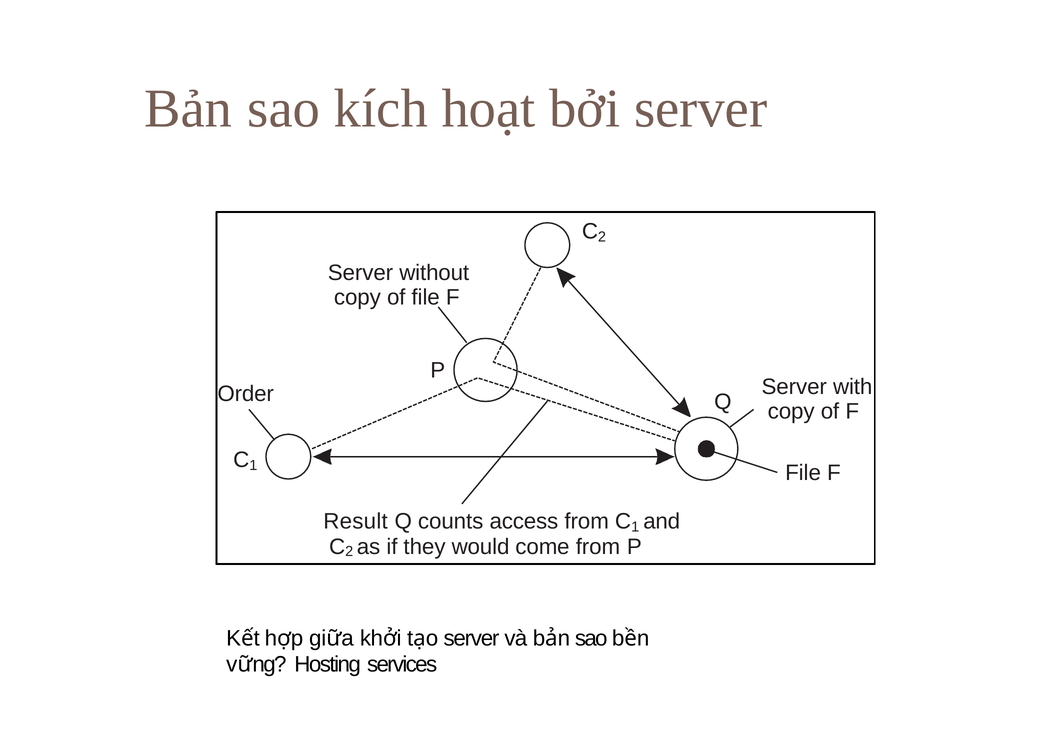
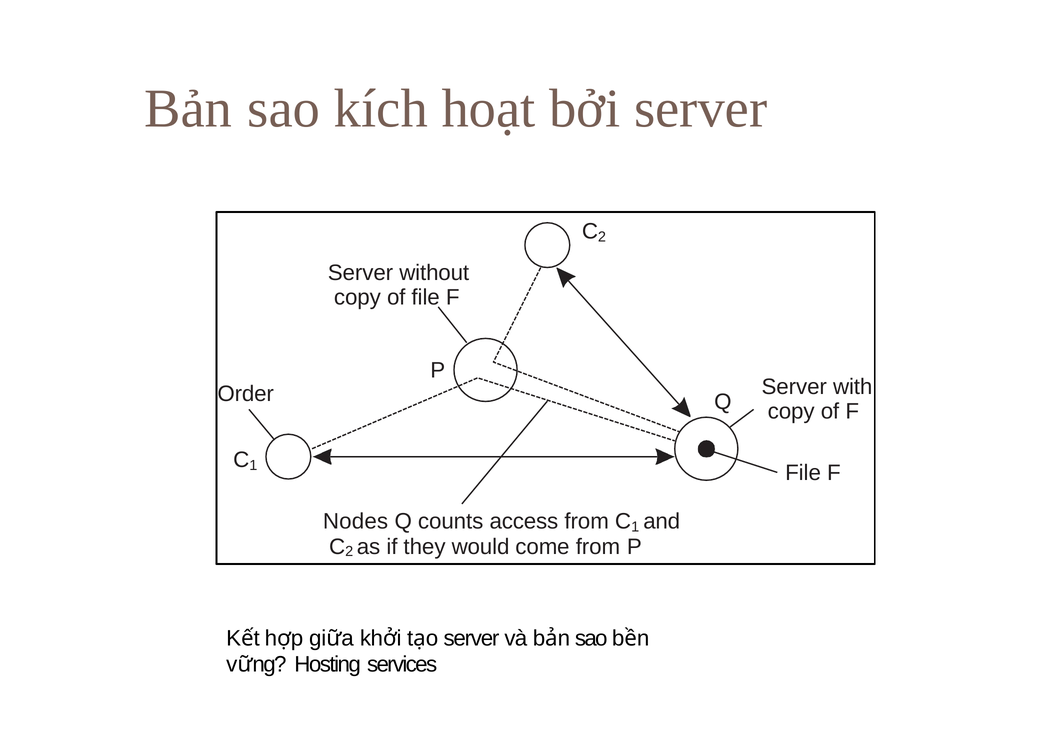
Result: Result -> Nodes
